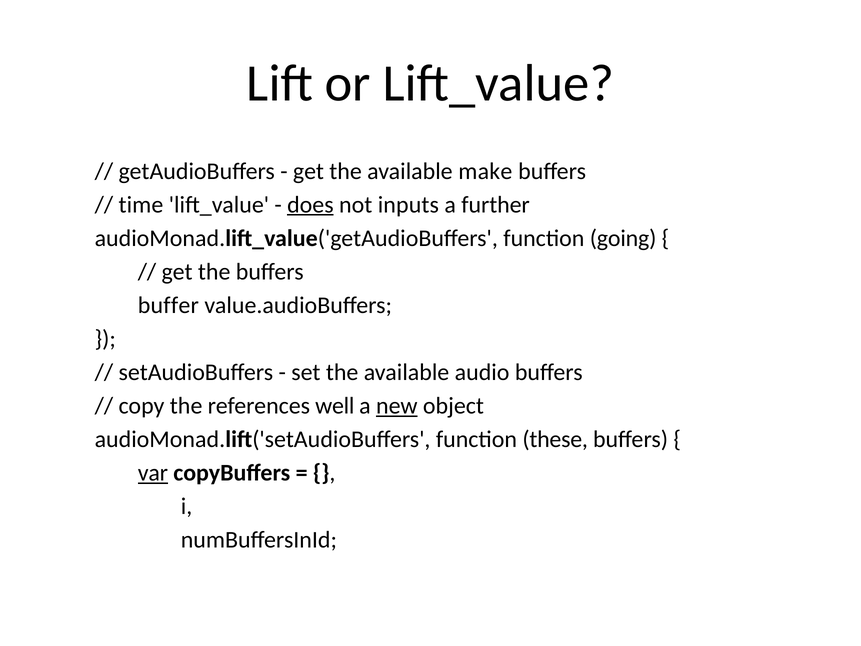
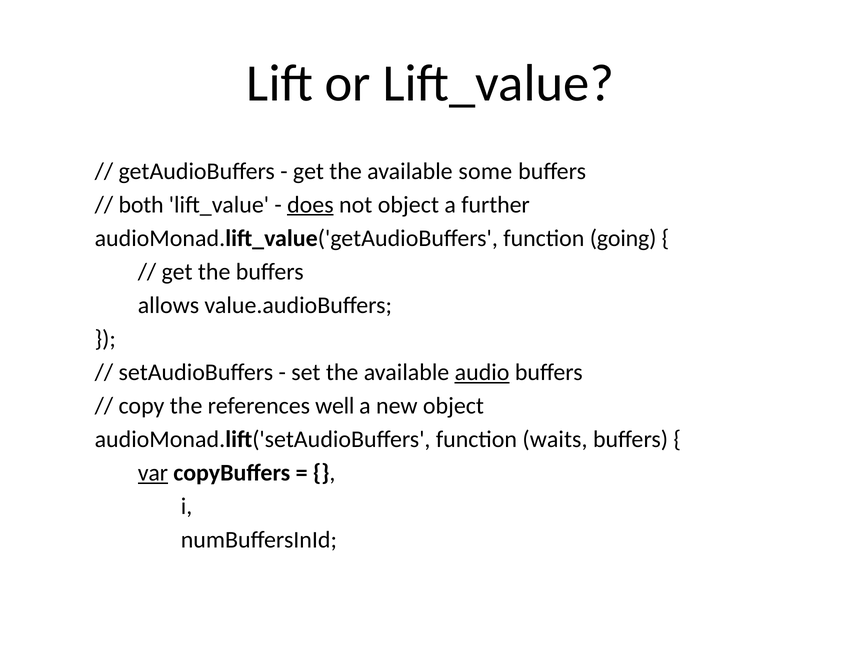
make: make -> some
time: time -> both
not inputs: inputs -> object
buffer: buffer -> allows
audio underline: none -> present
new underline: present -> none
these: these -> waits
